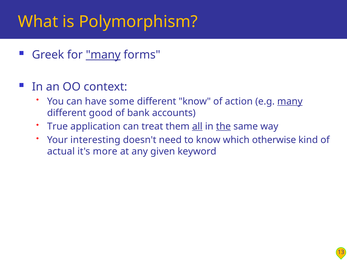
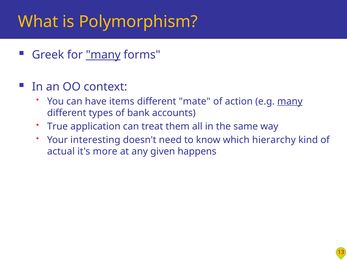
some: some -> items
different know: know -> mate
good: good -> types
all underline: present -> none
the underline: present -> none
otherwise: otherwise -> hierarchy
keyword: keyword -> happens
